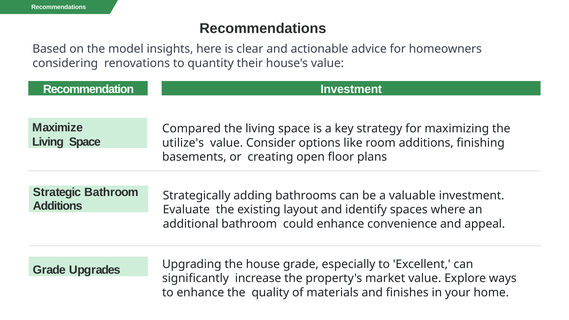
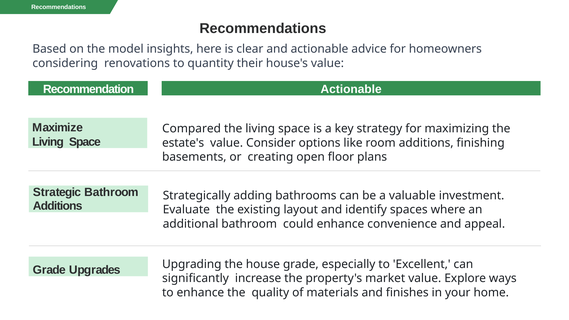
Investment at (351, 89): Investment -> Actionable
utilize's: utilize's -> estate's
